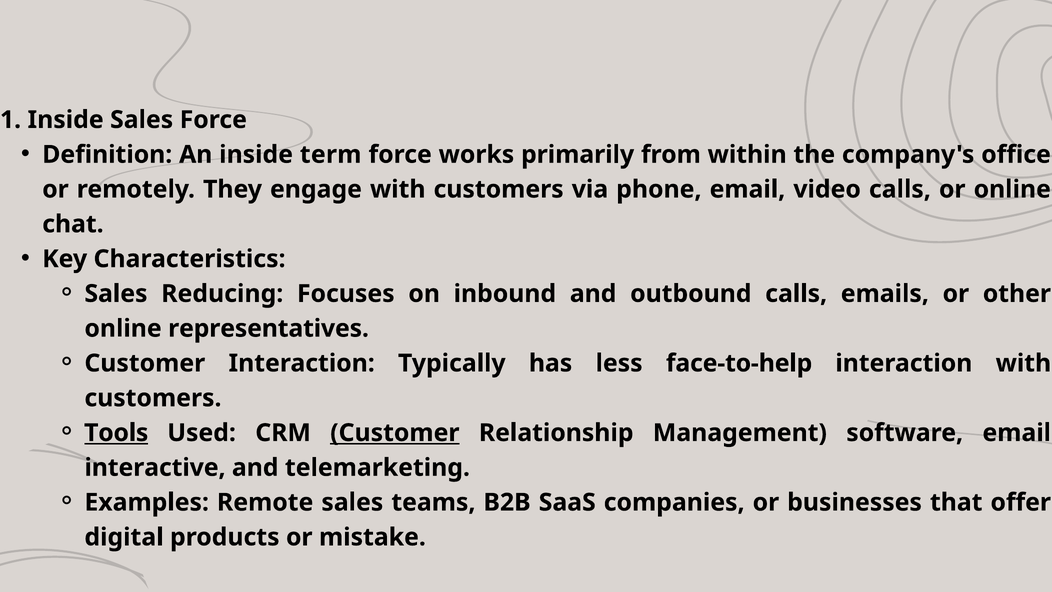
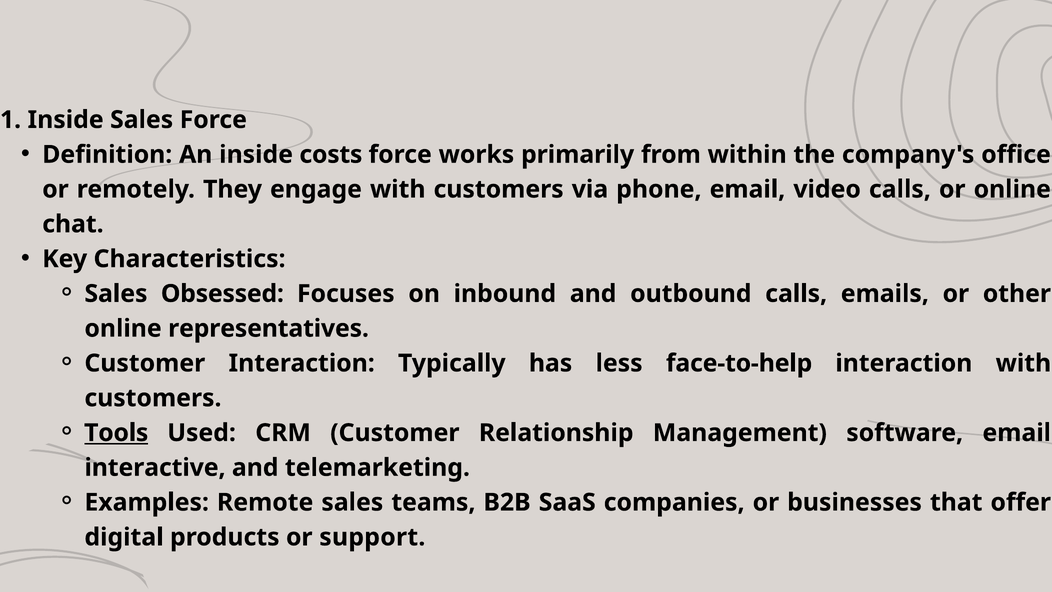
term: term -> costs
Reducing: Reducing -> Obsessed
Customer at (395, 433) underline: present -> none
mistake: mistake -> support
